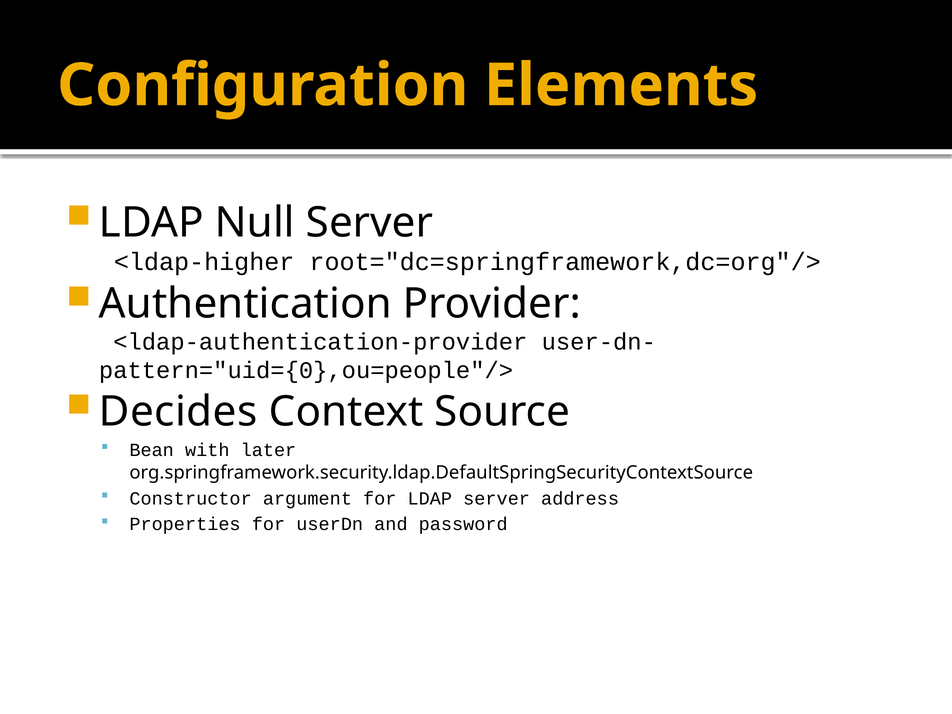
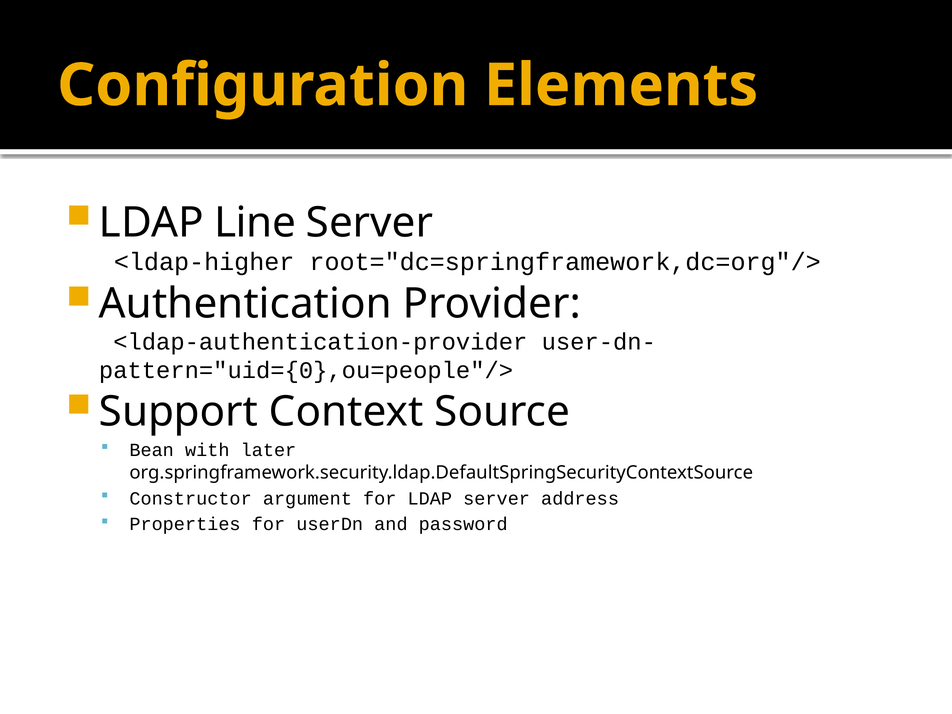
Null: Null -> Line
Decides: Decides -> Support
